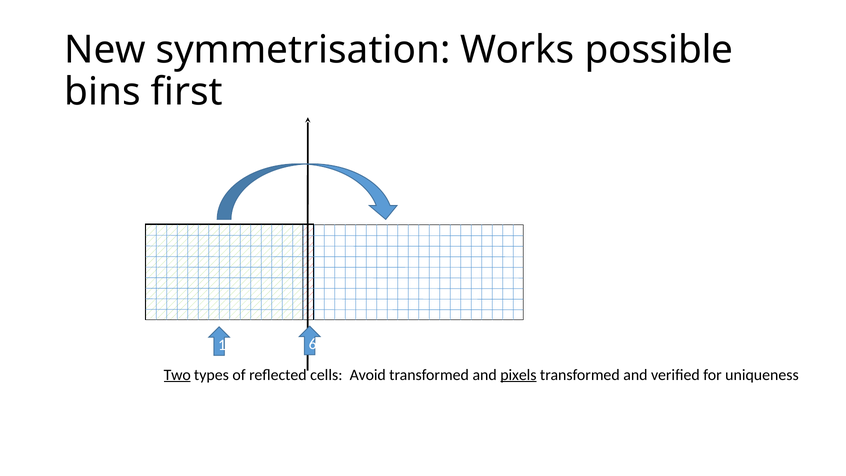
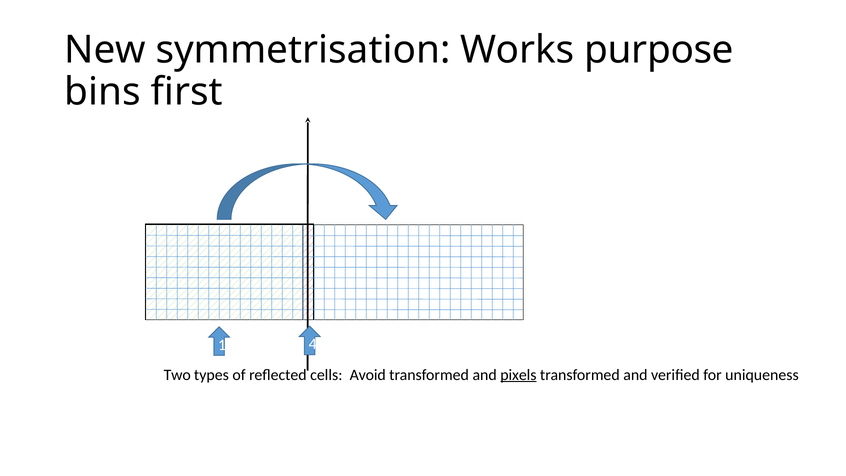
possible: possible -> purpose
6: 6 -> 4
Two underline: present -> none
